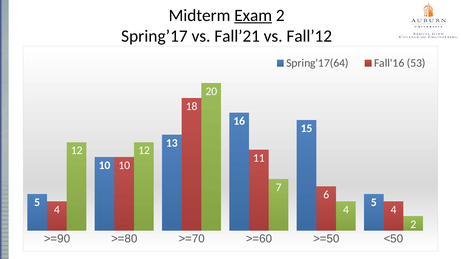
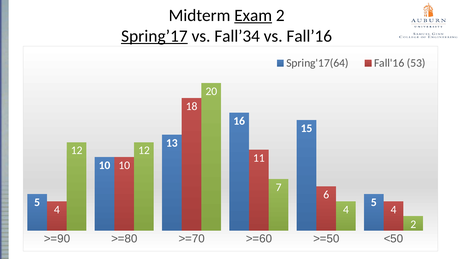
Spring’17 underline: none -> present
Fall’21: Fall’21 -> Fall’34
Fall’12: Fall’12 -> Fall’16
